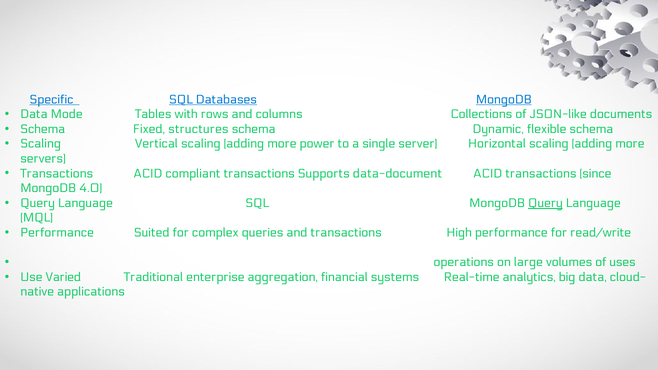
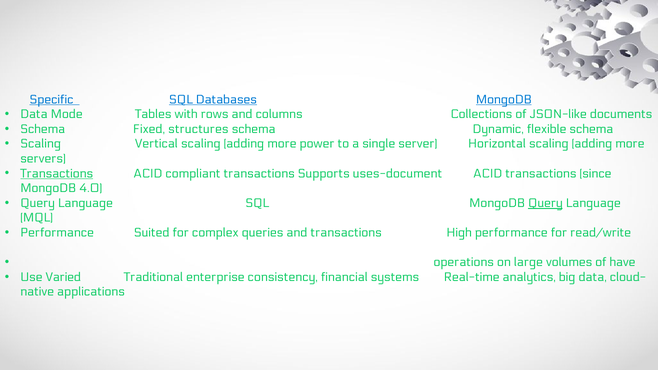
Transactions at (57, 174) underline: none -> present
data-document: data-document -> uses-document
uses: uses -> have
aggregation: aggregation -> consistency
